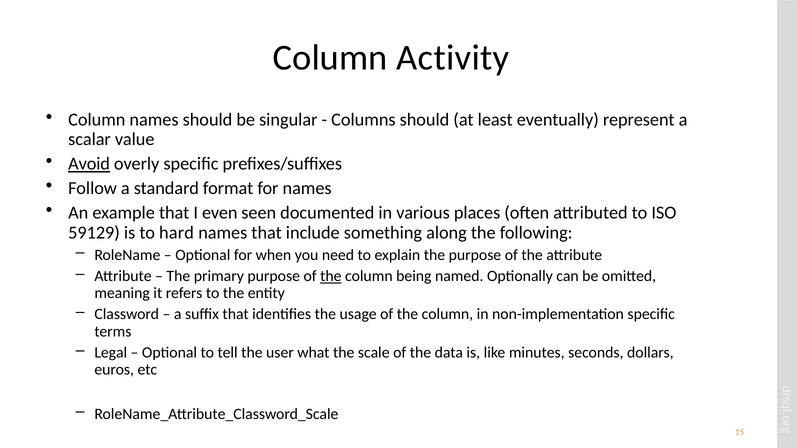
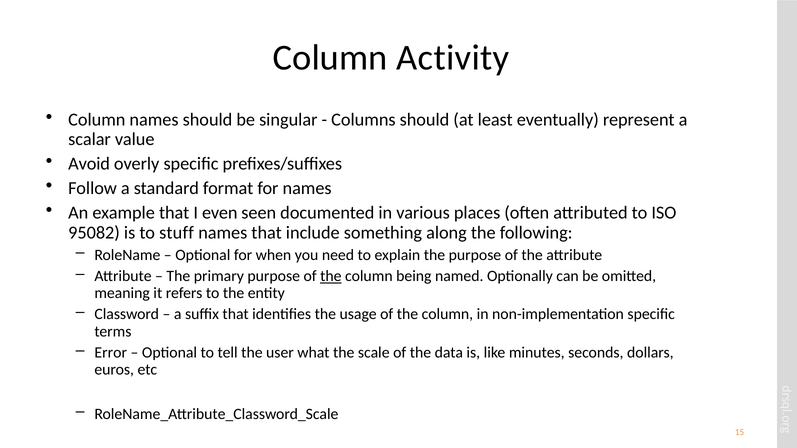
Avoid underline: present -> none
59129: 59129 -> 95082
hard: hard -> stuff
Legal: Legal -> Error
